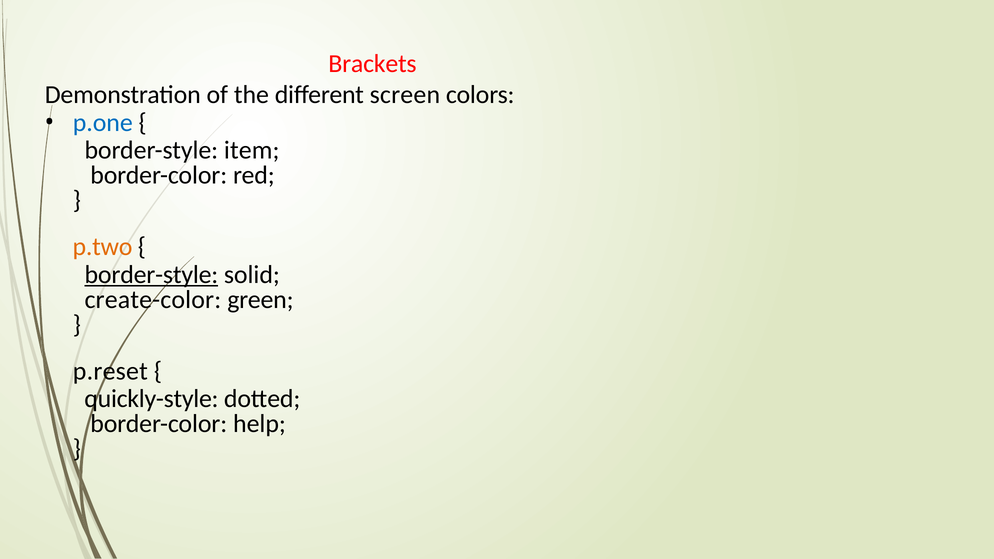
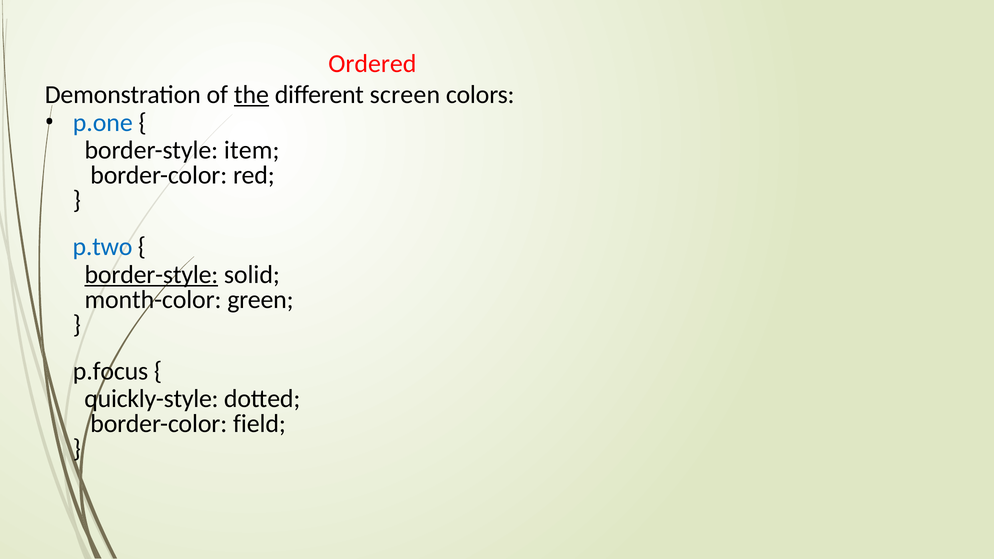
Brackets: Brackets -> Ordered
the underline: none -> present
p.two colour: orange -> blue
create-color: create-color -> month-color
p.reset: p.reset -> p.focus
help: help -> field
